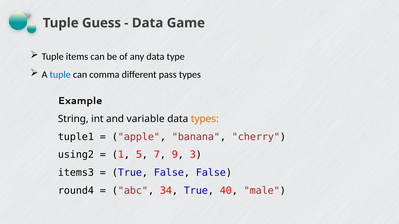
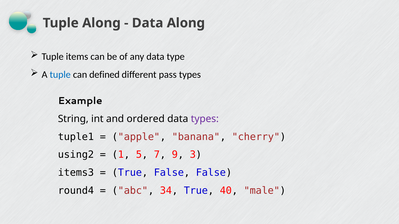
Tuple Guess: Guess -> Along
Data Game: Game -> Along
comma: comma -> defined
variable: variable -> ordered
types at (205, 119) colour: orange -> purple
